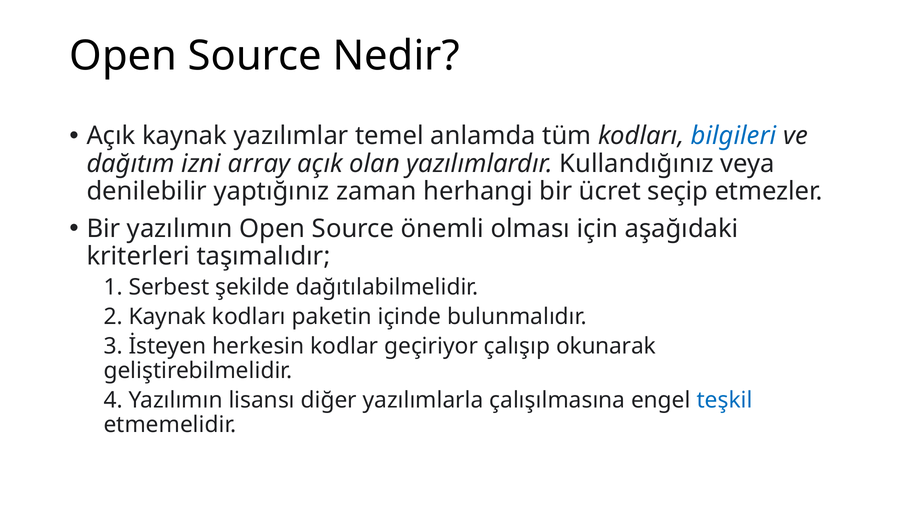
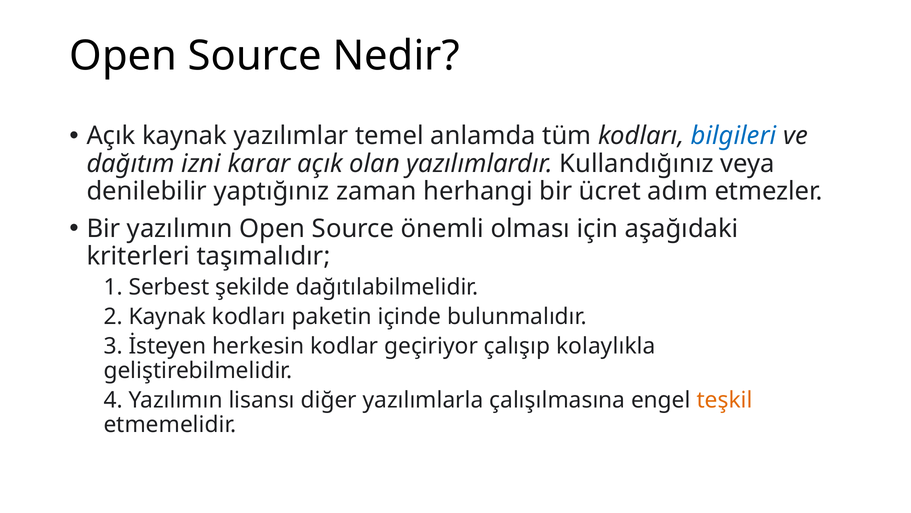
array: array -> karar
seçip: seçip -> adım
okunarak: okunarak -> kolaylıkla
teşkil colour: blue -> orange
